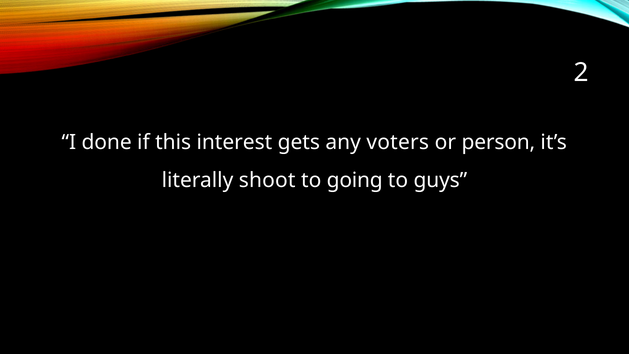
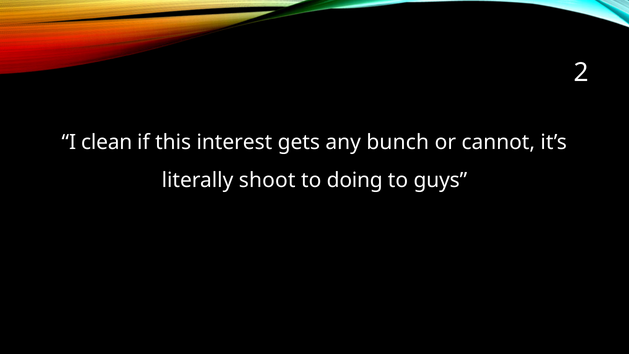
done: done -> clean
voters: voters -> bunch
person: person -> cannot
going: going -> doing
